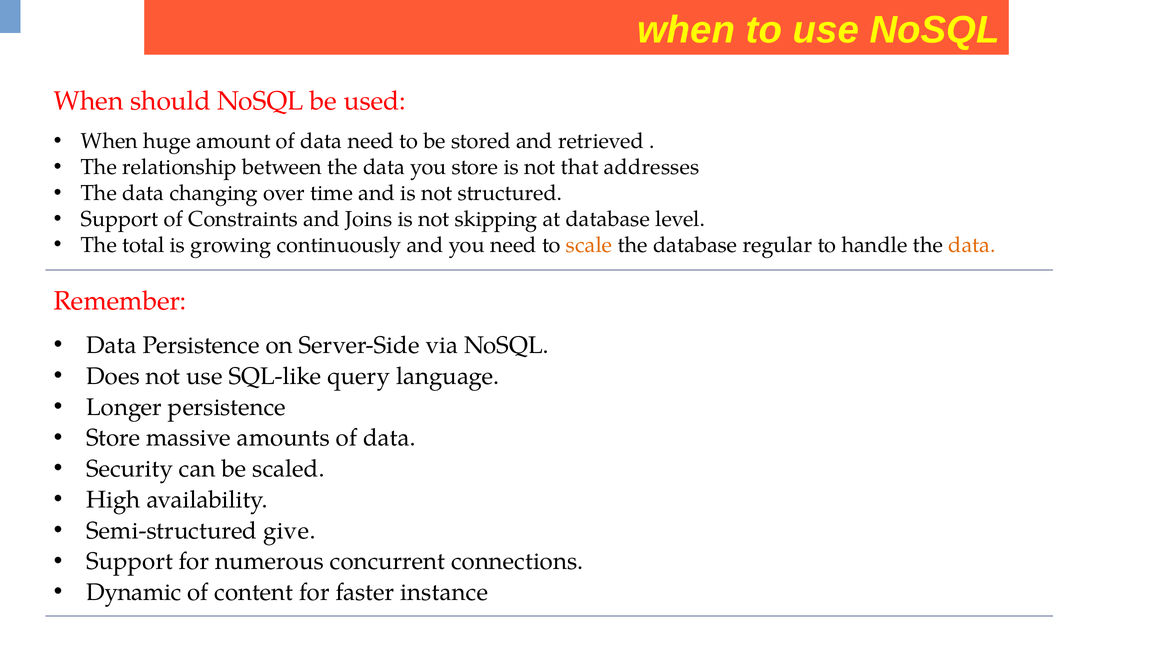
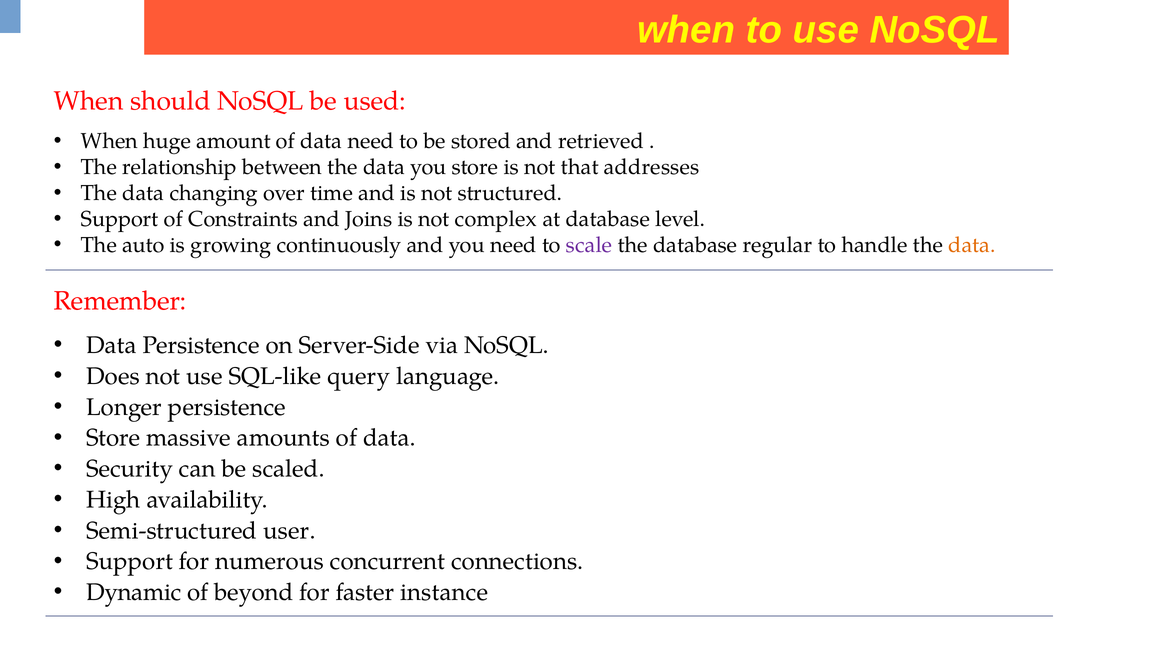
skipping: skipping -> complex
total: total -> auto
scale colour: orange -> purple
give: give -> user
content: content -> beyond
